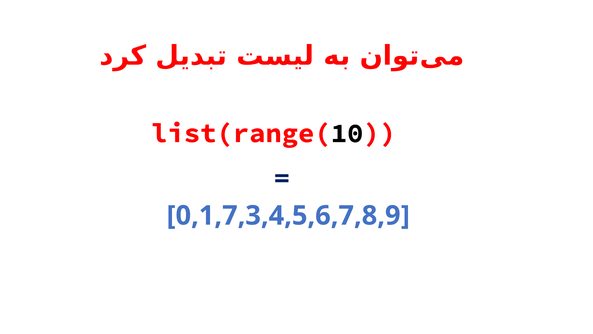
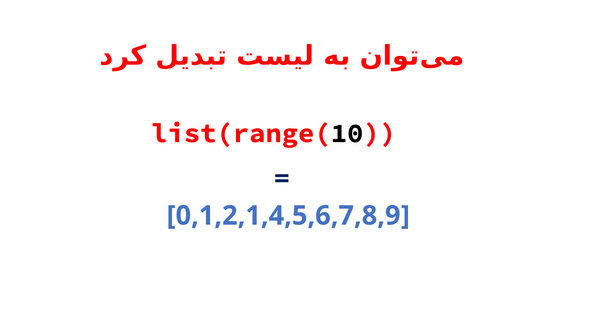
0,1,7,3,4,5,6,7,8,9: 0,1,7,3,4,5,6,7,8,9 -> 0,1,2,1,4,5,6,7,8,9
